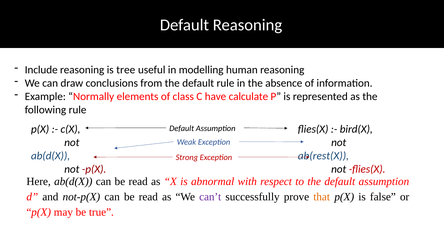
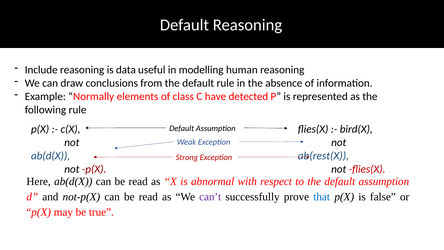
tree: tree -> data
calculate: calculate -> detected
that colour: orange -> blue
